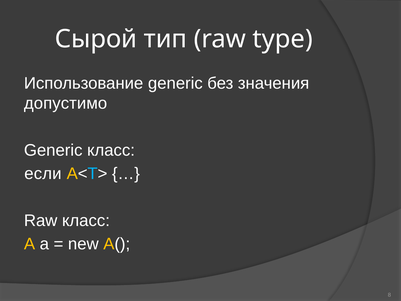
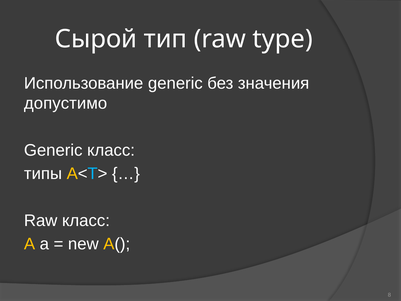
если: если -> типы
